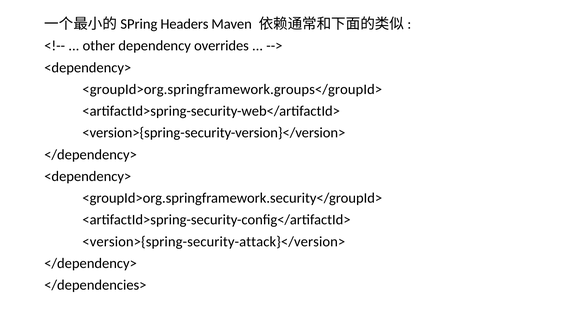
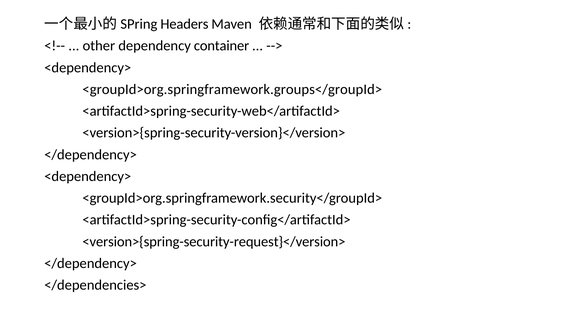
overrides: overrides -> container
<version>{spring-security-attack}</version>: <version>{spring-security-attack}</version> -> <version>{spring-security-request}</version>
